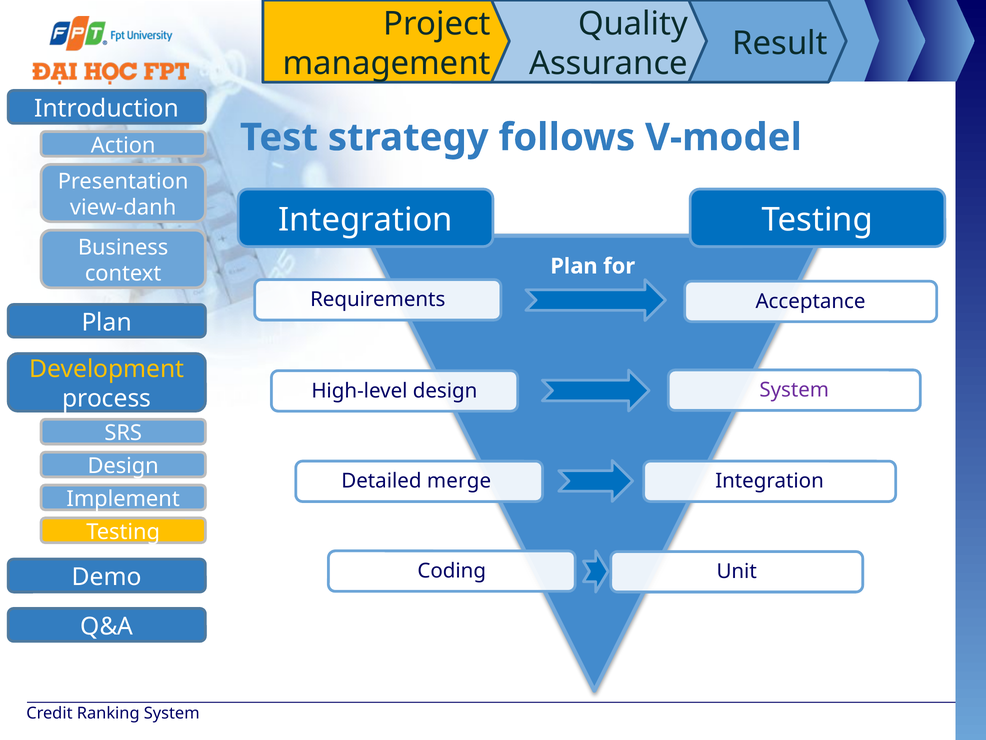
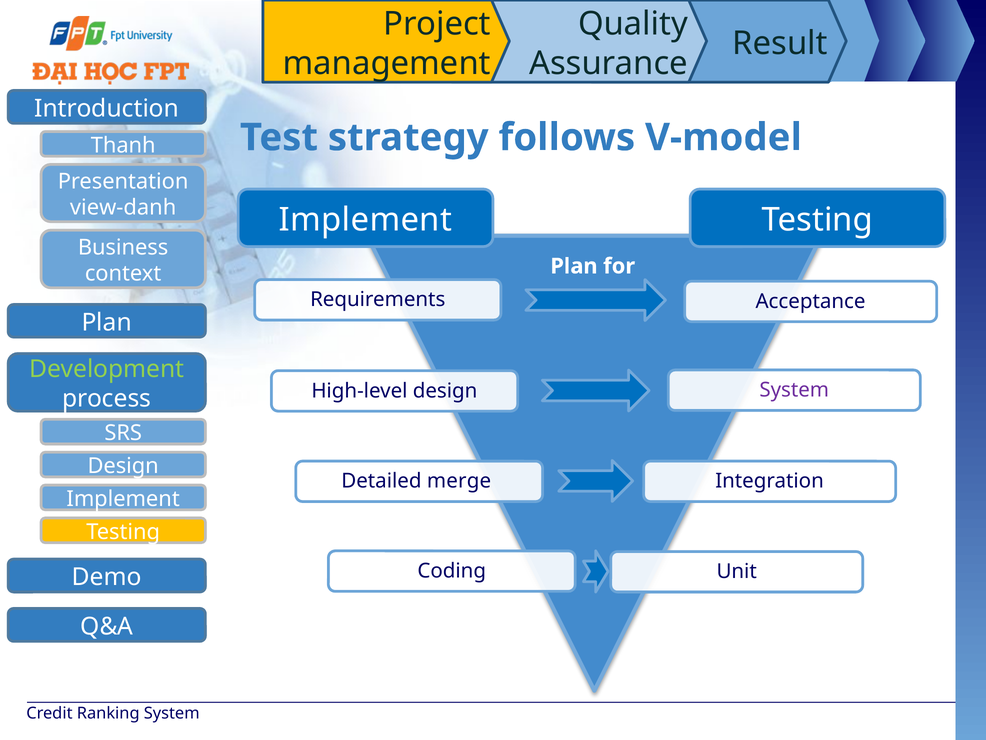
Action: Action -> Thanh
Integration at (366, 220): Integration -> Implement
Development colour: yellow -> light green
